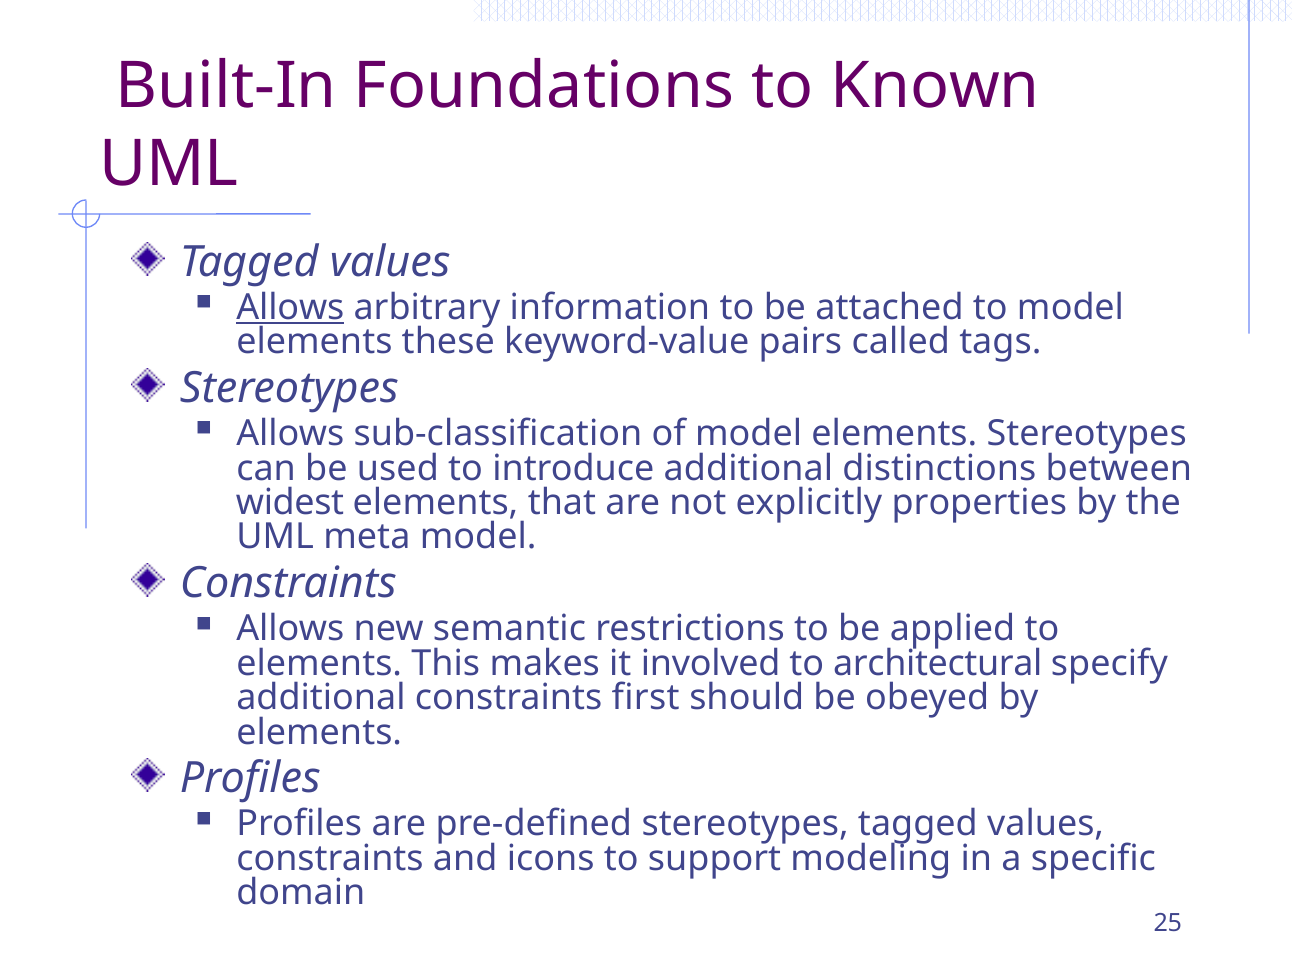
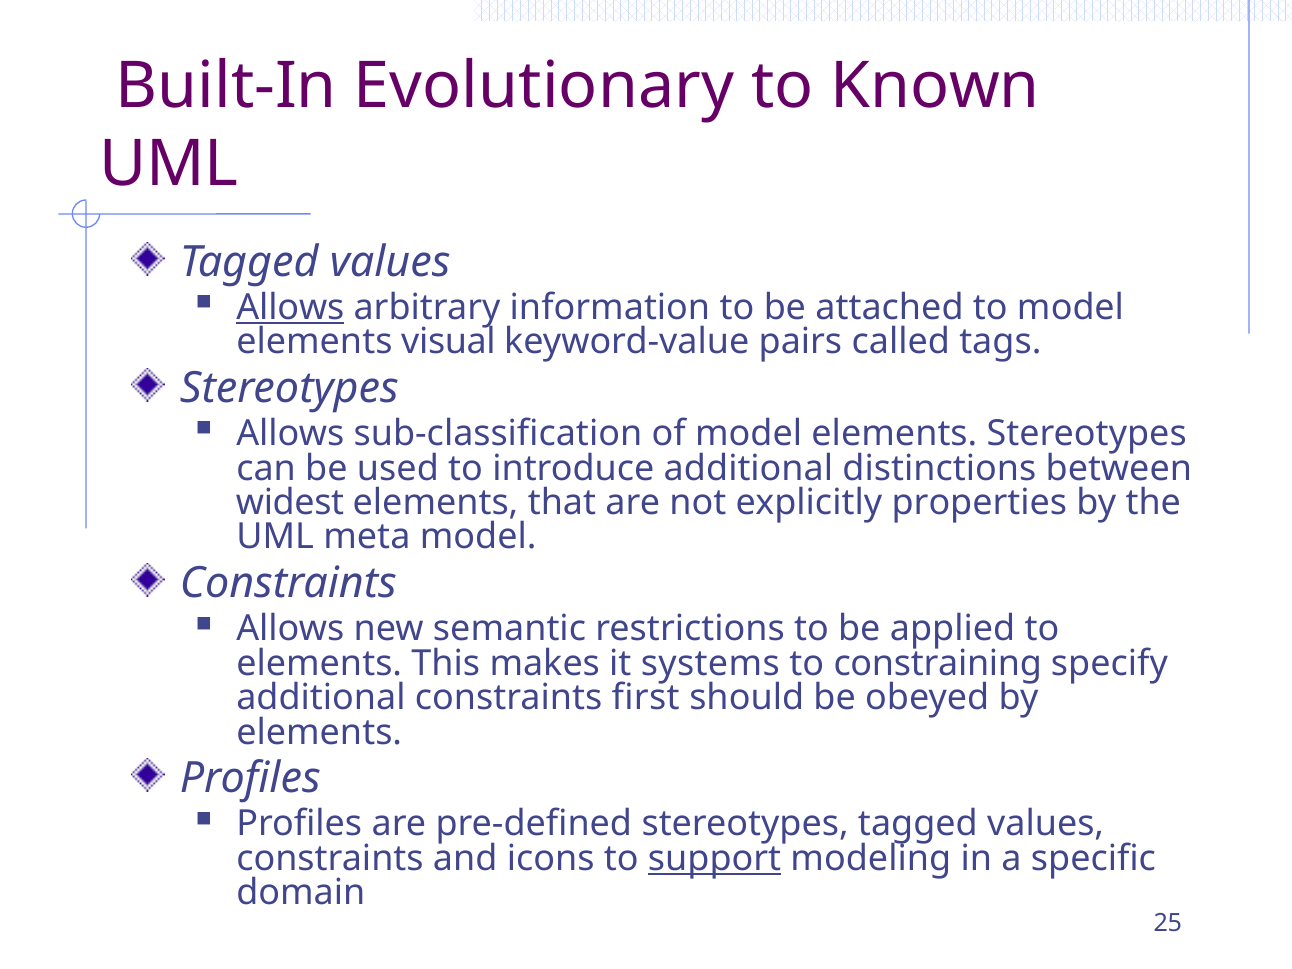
Foundations: Foundations -> Evolutionary
these: these -> visual
involved: involved -> systems
architectural: architectural -> constraining
support underline: none -> present
